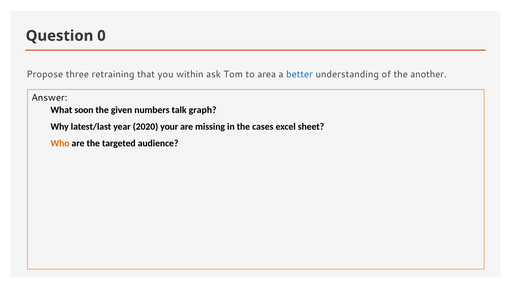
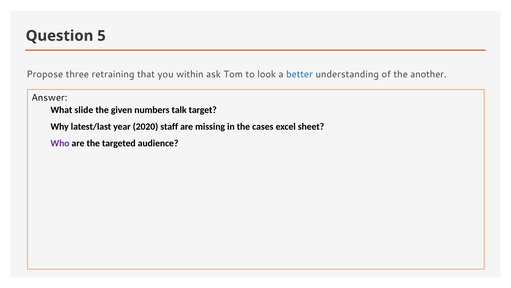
0: 0 -> 5
area: area -> look
soon: soon -> slide
graph: graph -> target
your: your -> staff
Who colour: orange -> purple
